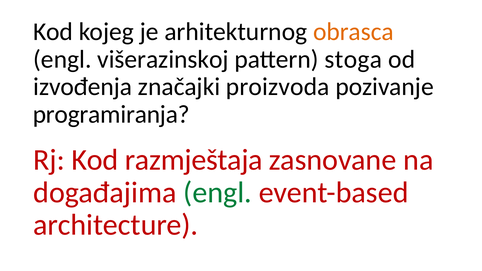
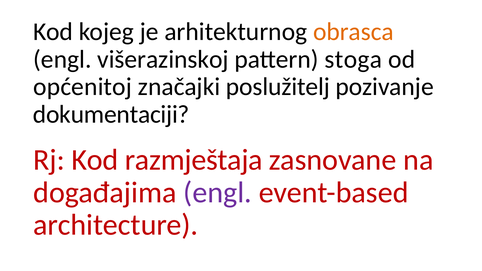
izvođenja: izvođenja -> općenitoj
proizvoda: proizvoda -> poslužitelj
programiranja: programiranja -> dokumentaciji
engl at (218, 193) colour: green -> purple
